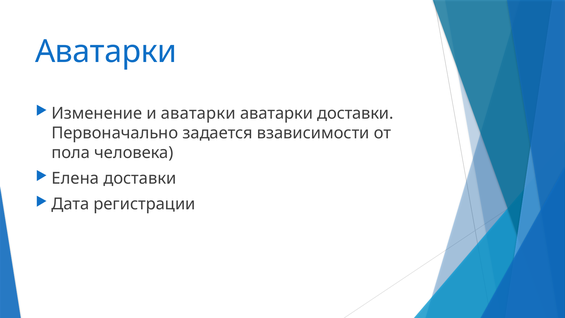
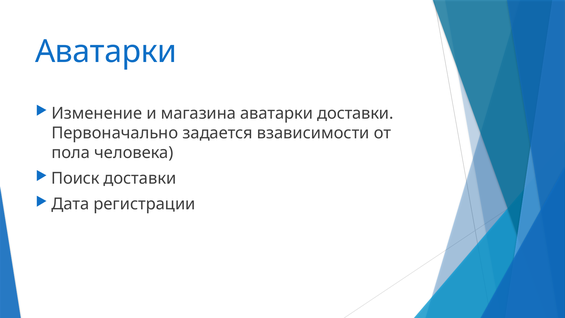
и аватарки: аватарки -> магазина
Елена: Елена -> Поиск
